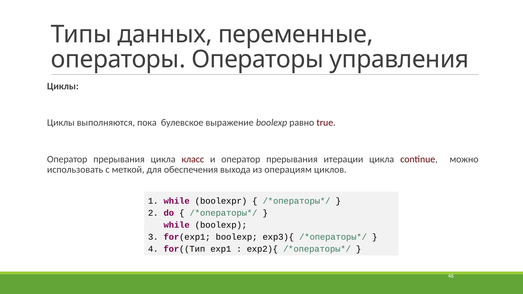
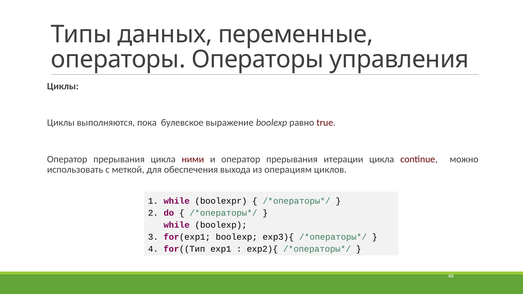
класс: класс -> ними
